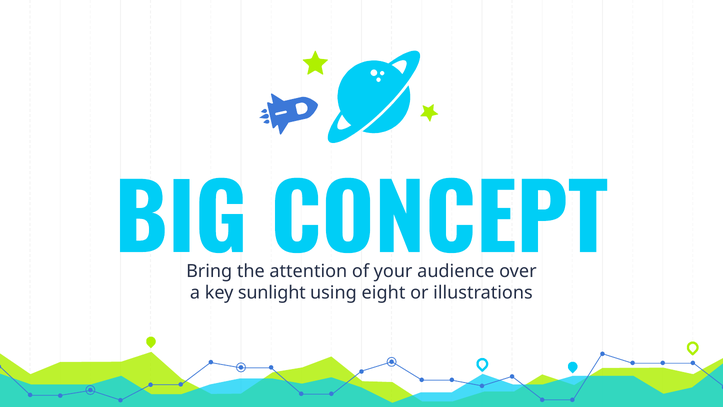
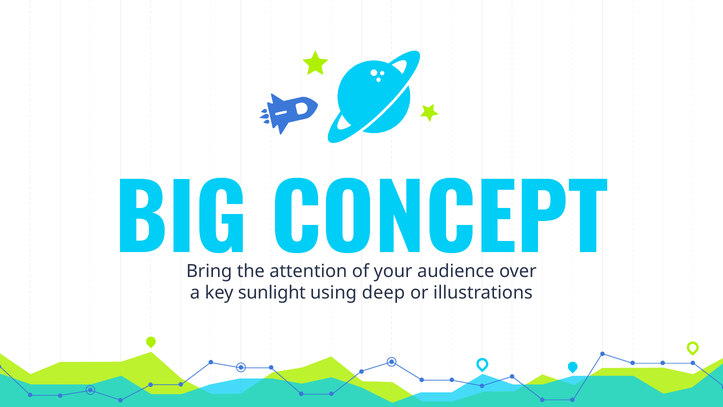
eight: eight -> deep
